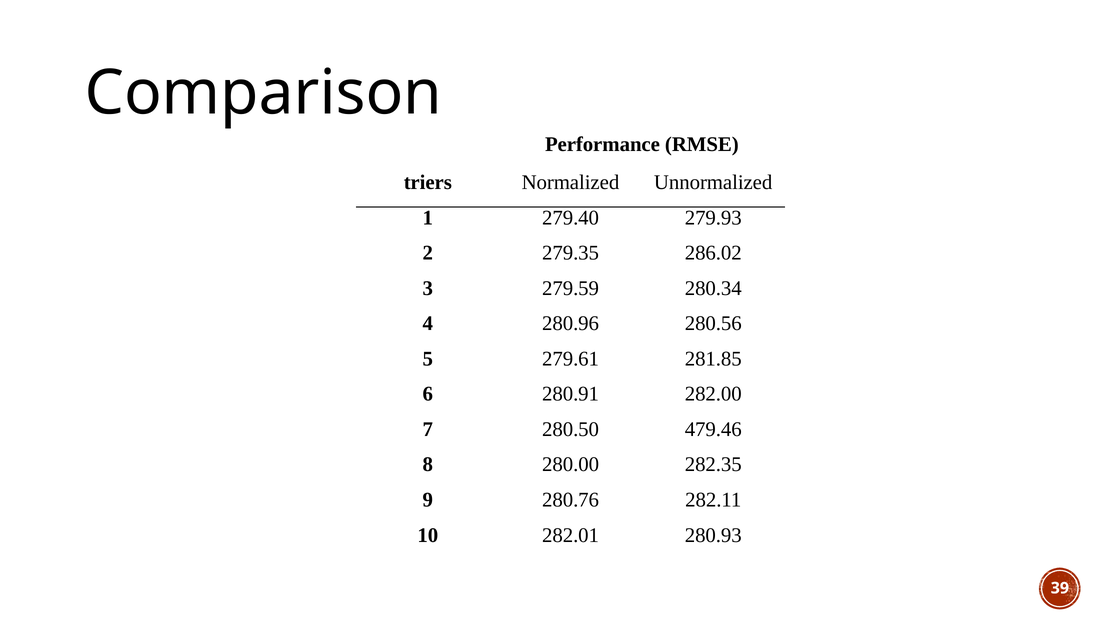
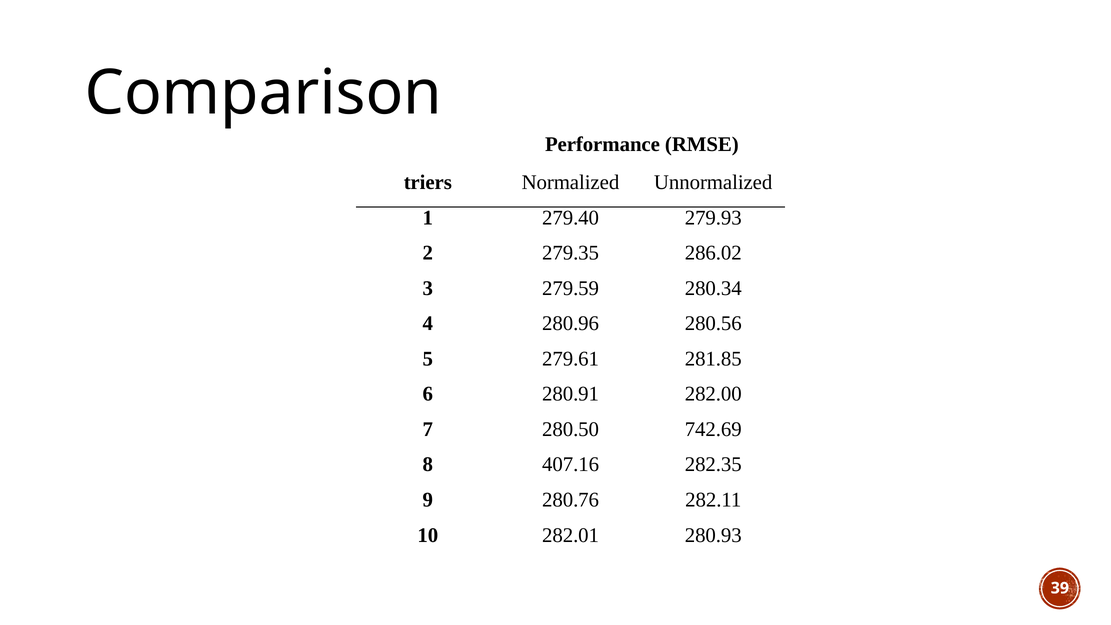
479.46: 479.46 -> 742.69
280.00: 280.00 -> 407.16
